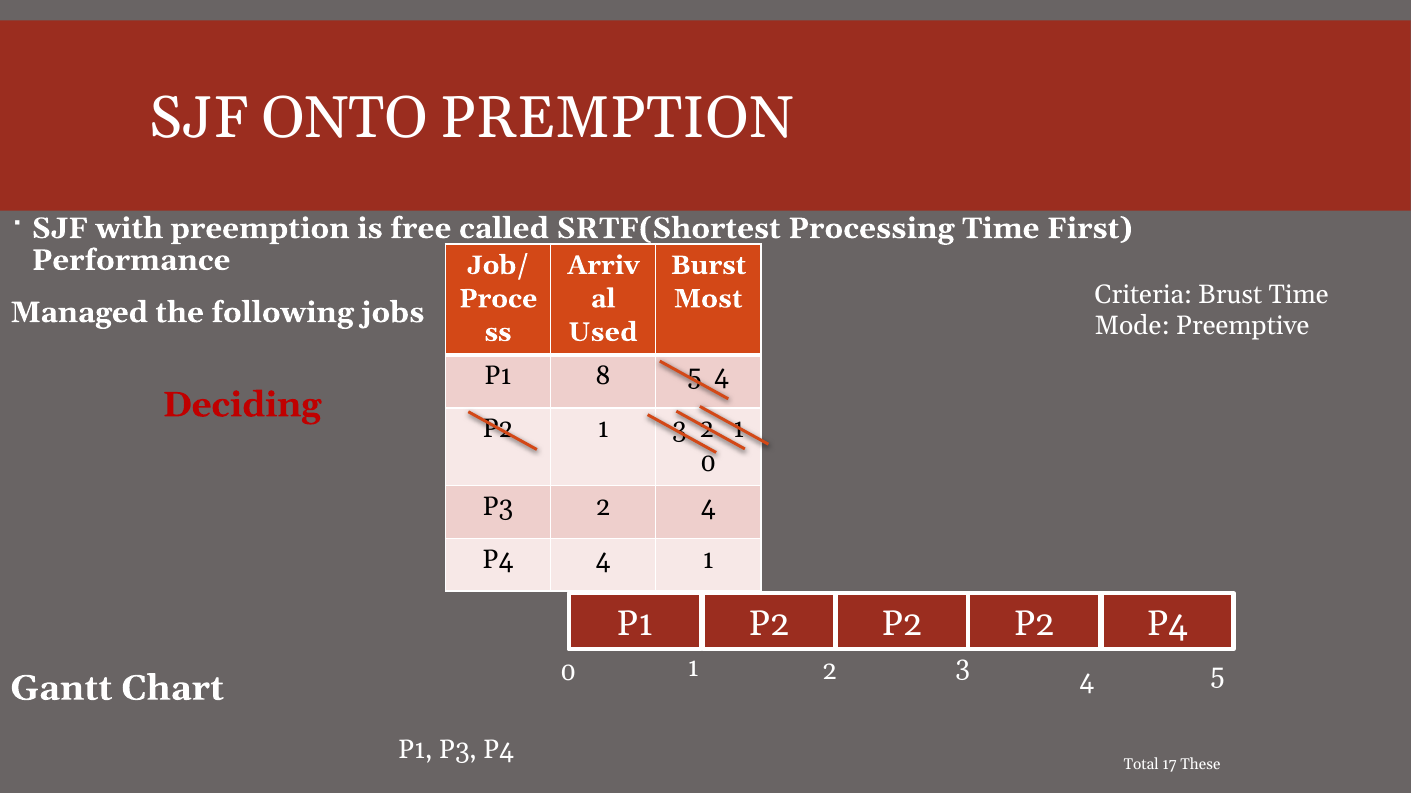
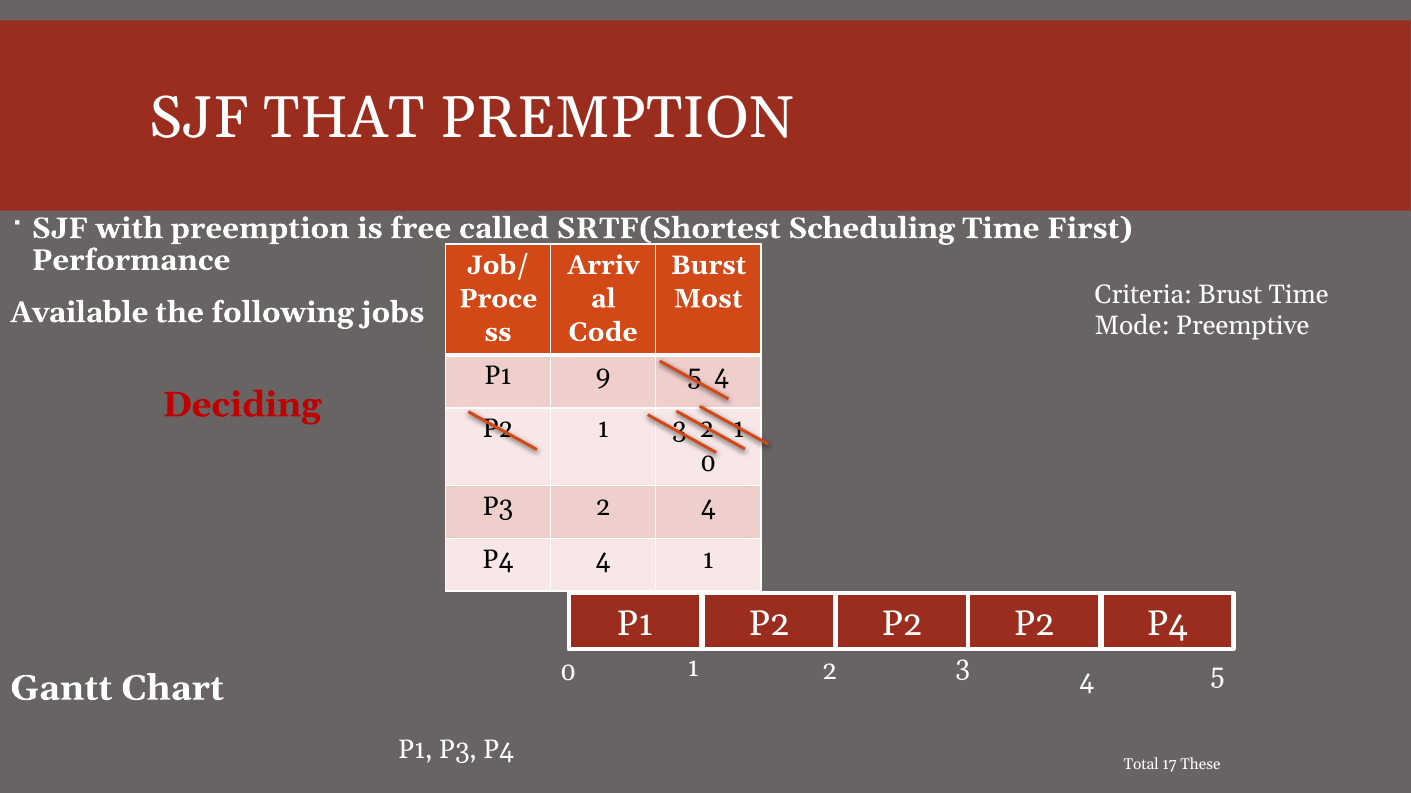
ONTO: ONTO -> THAT
Processing: Processing -> Scheduling
Managed: Managed -> Available
Used: Used -> Code
8: 8 -> 9
